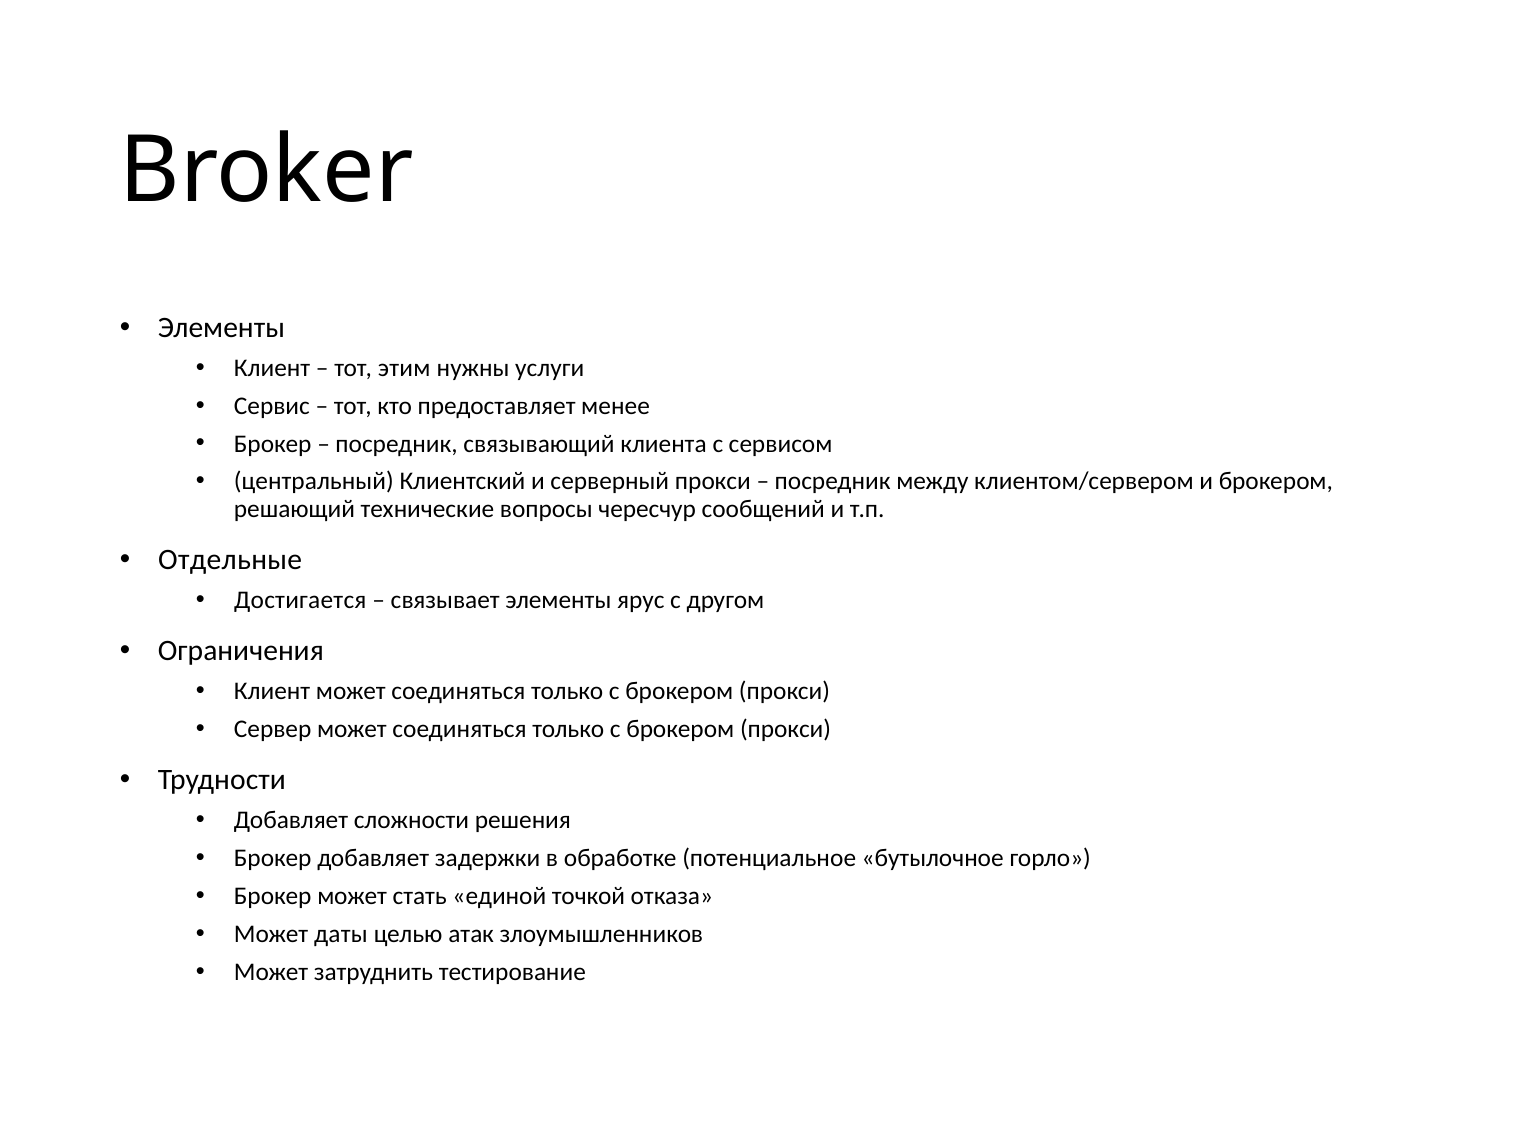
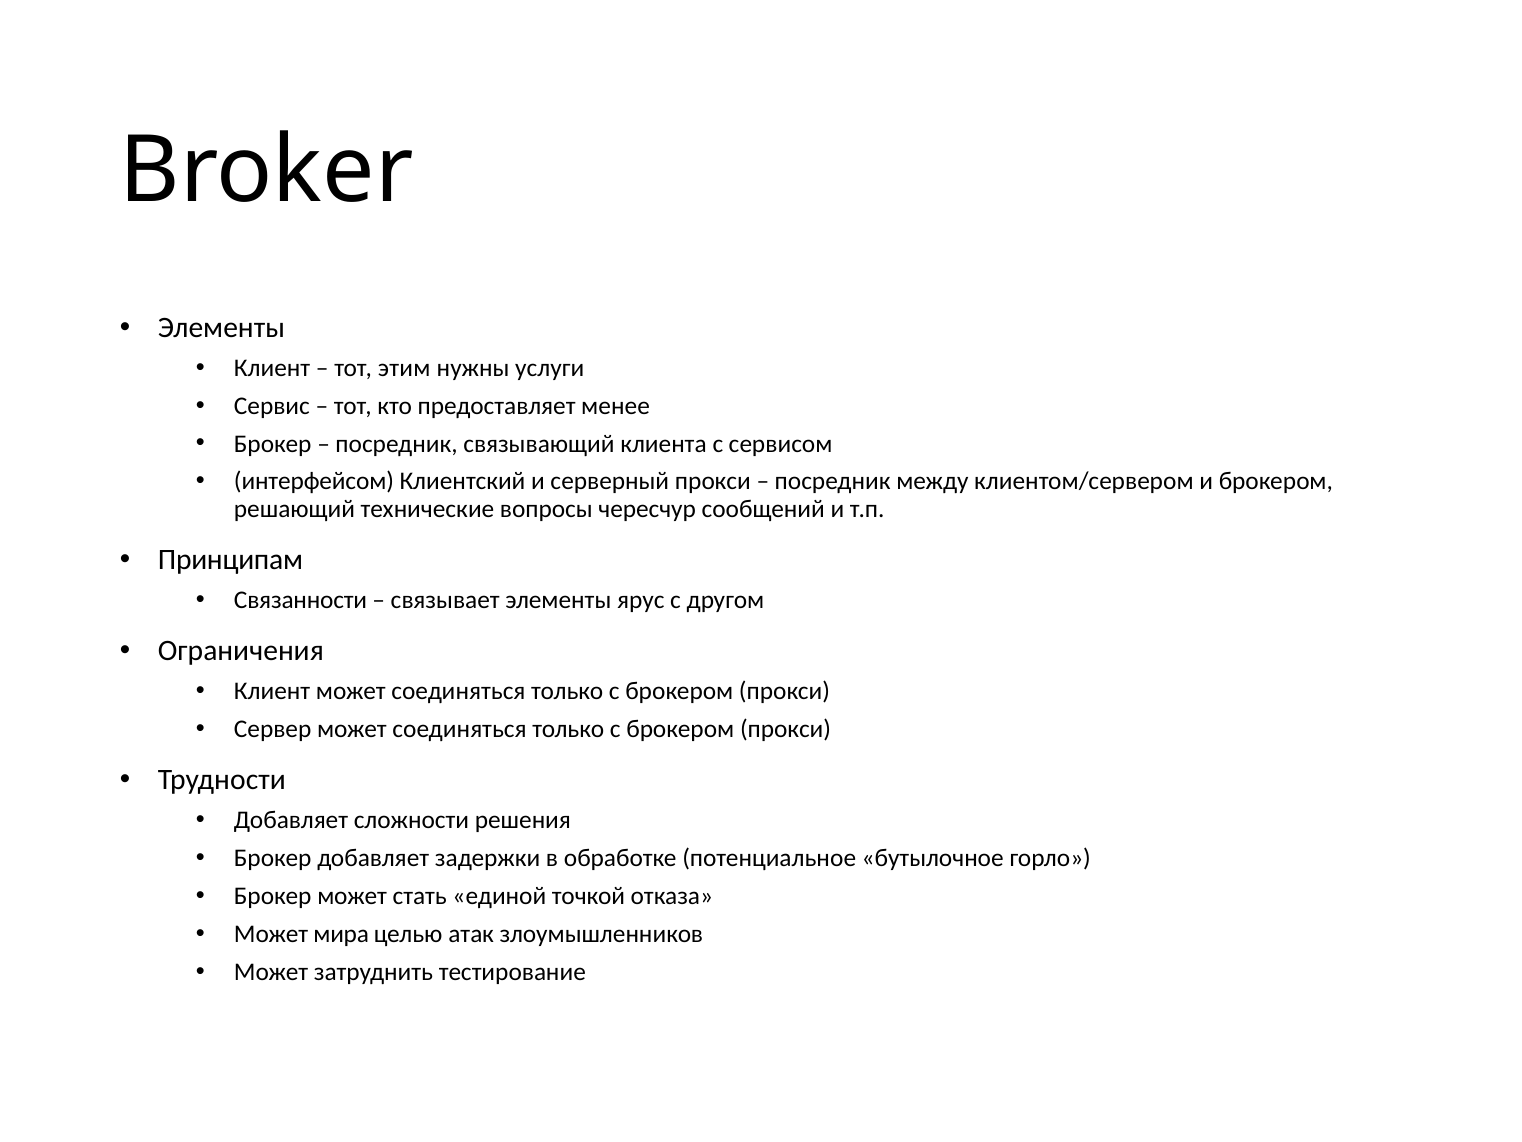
центральный: центральный -> интерфейсом
Отдельные: Отдельные -> Принципам
Достигается: Достигается -> Связанности
даты: даты -> мира
